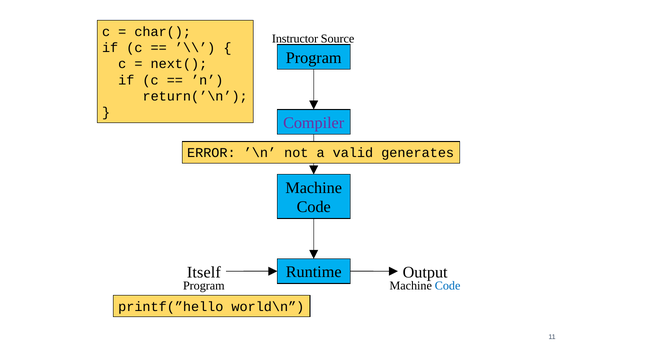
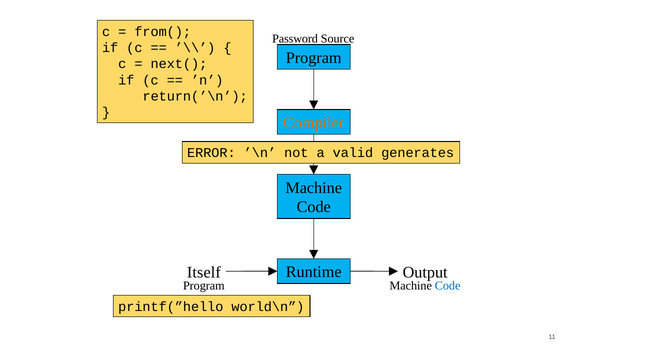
char(: char( -> from(
Instructor: Instructor -> Password
Compiler colour: purple -> orange
